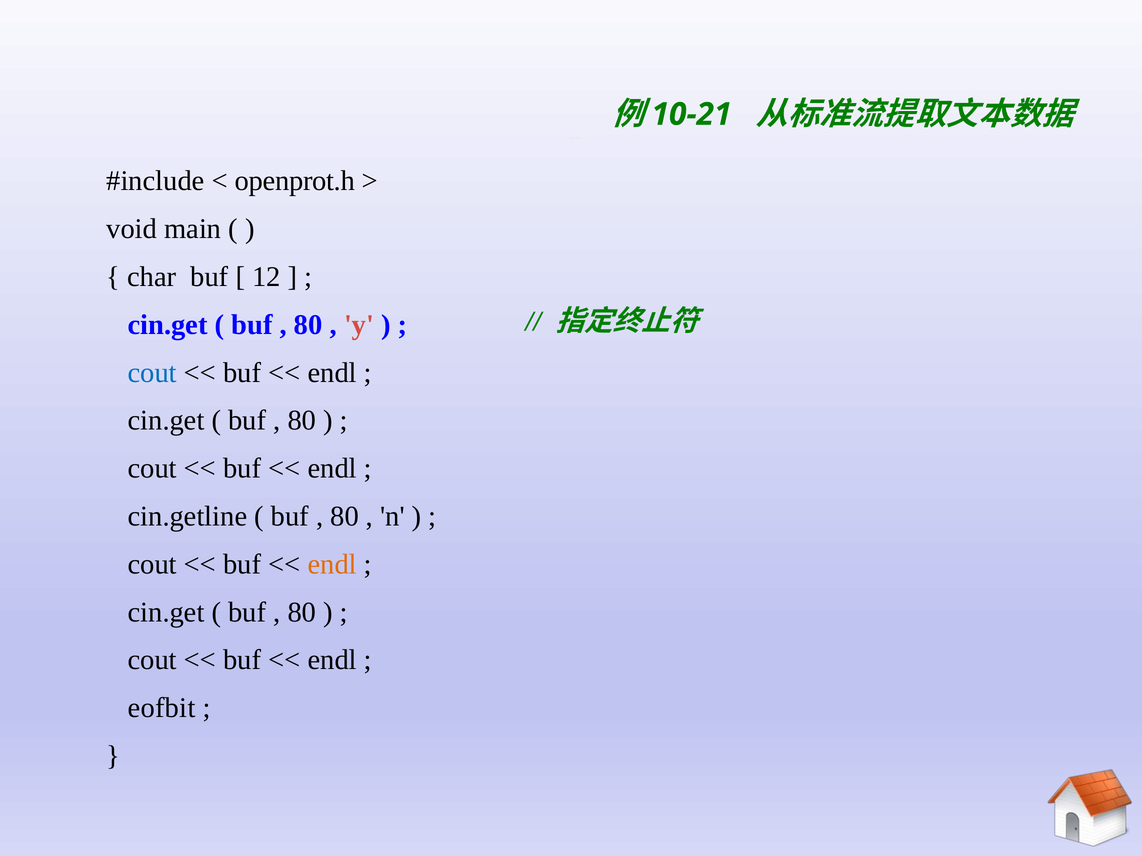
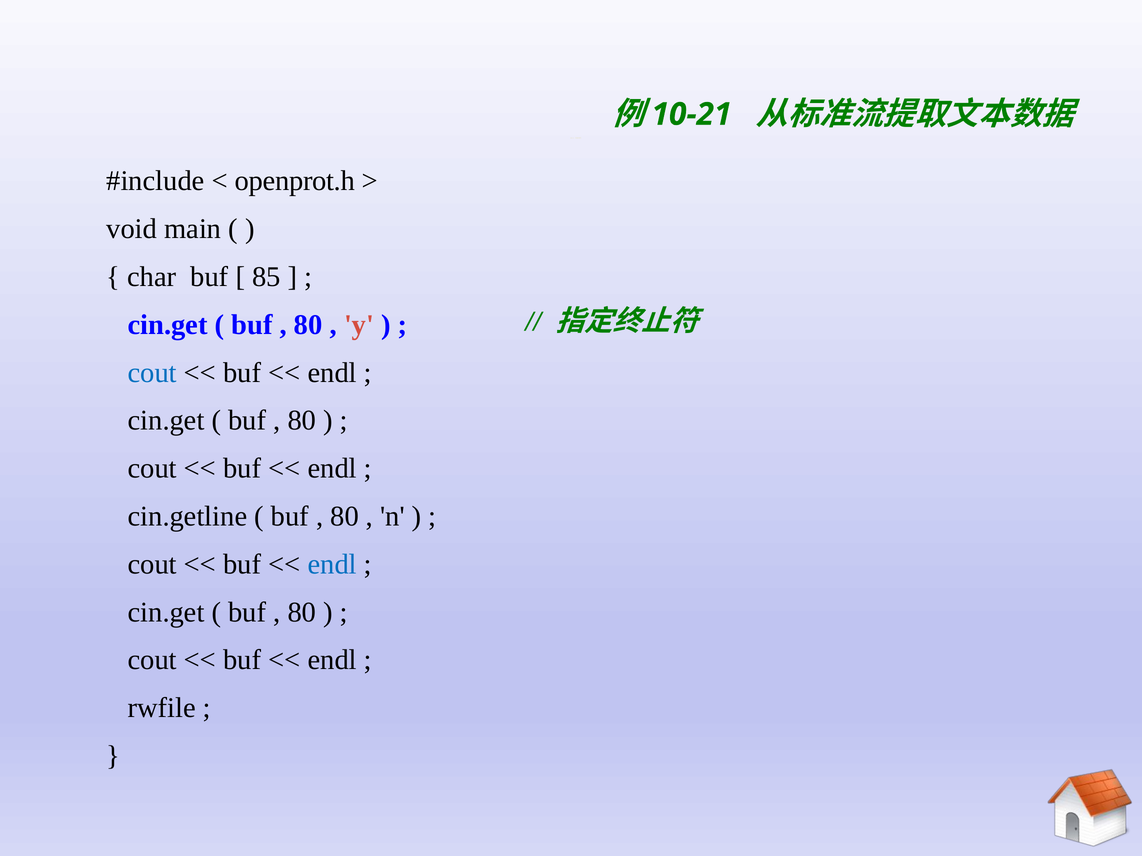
12: 12 -> 85
endl at (332, 565) colour: orange -> blue
eofbit: eofbit -> rwfile
